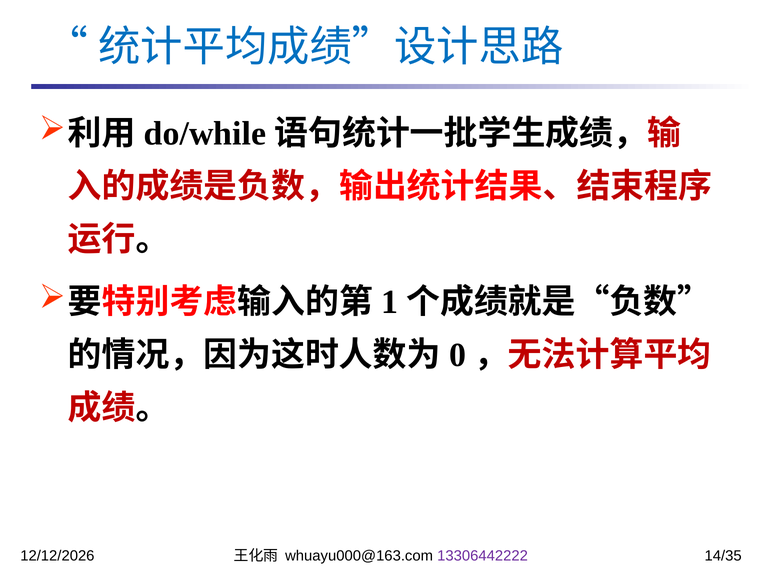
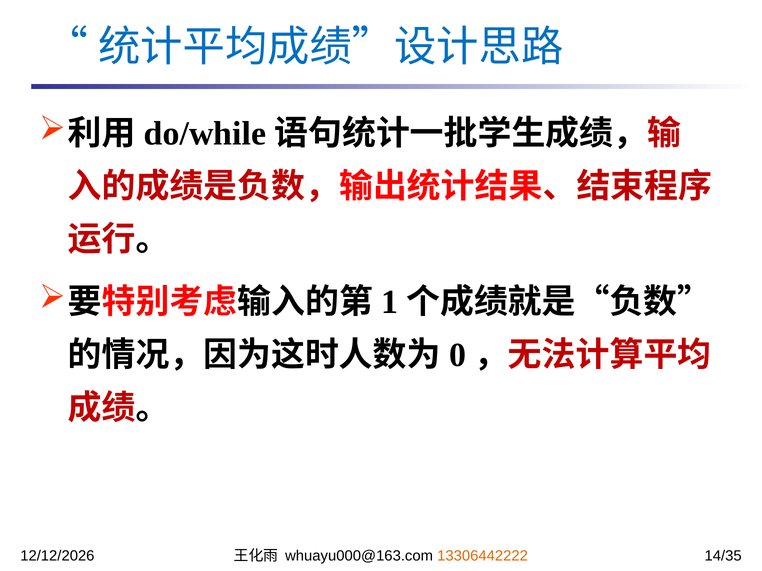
13306442222 colour: purple -> orange
